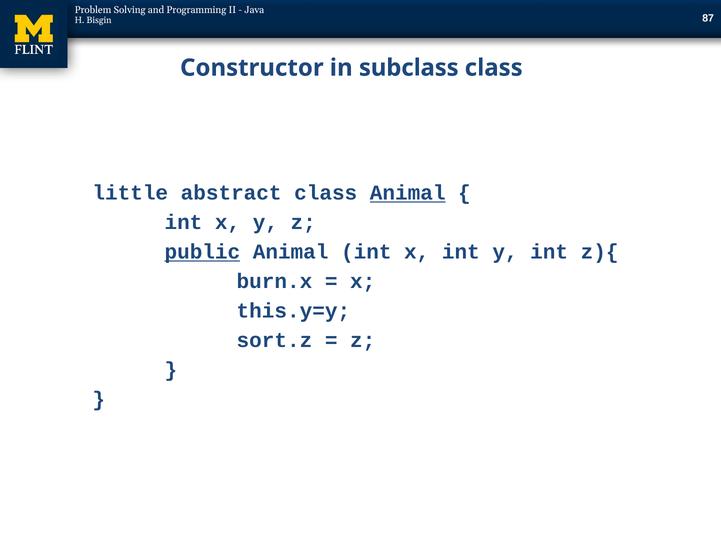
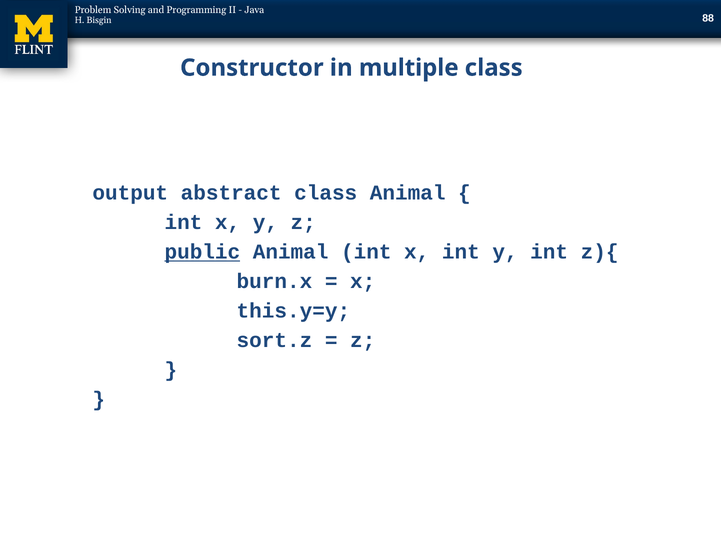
87: 87 -> 88
subclass: subclass -> multiple
little: little -> output
Animal at (408, 193) underline: present -> none
